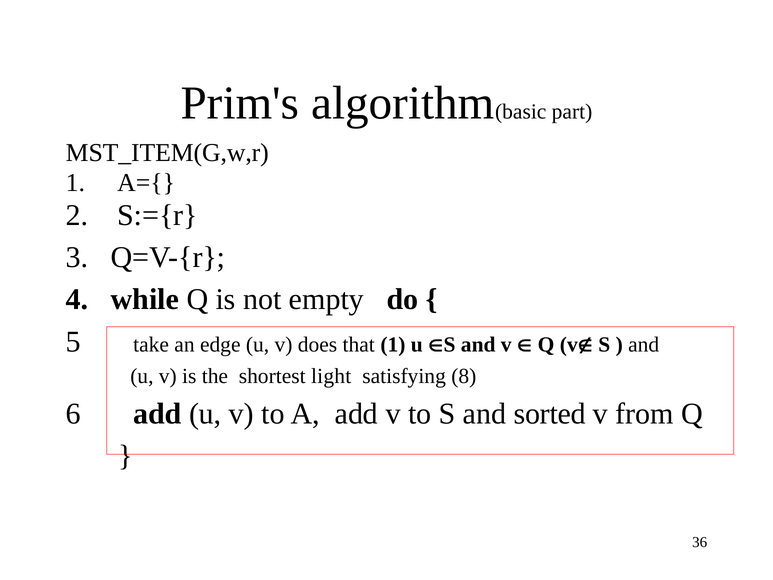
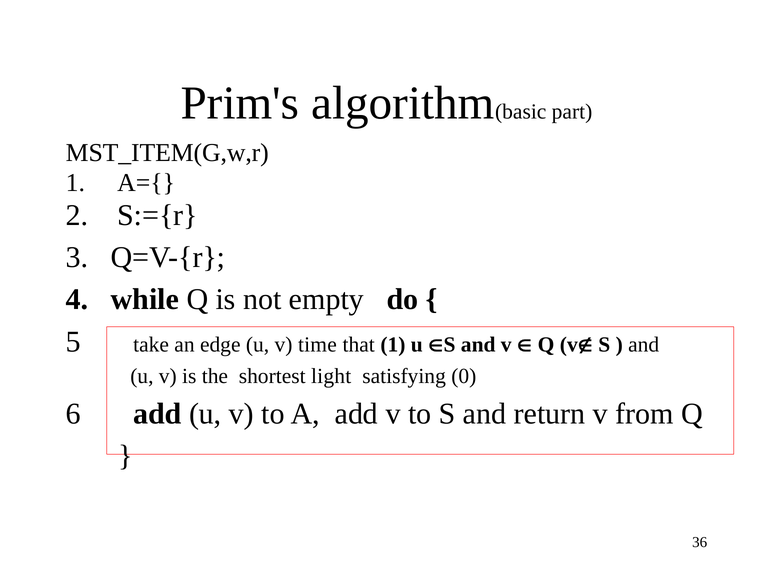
does: does -> time
8: 8 -> 0
sorted: sorted -> return
